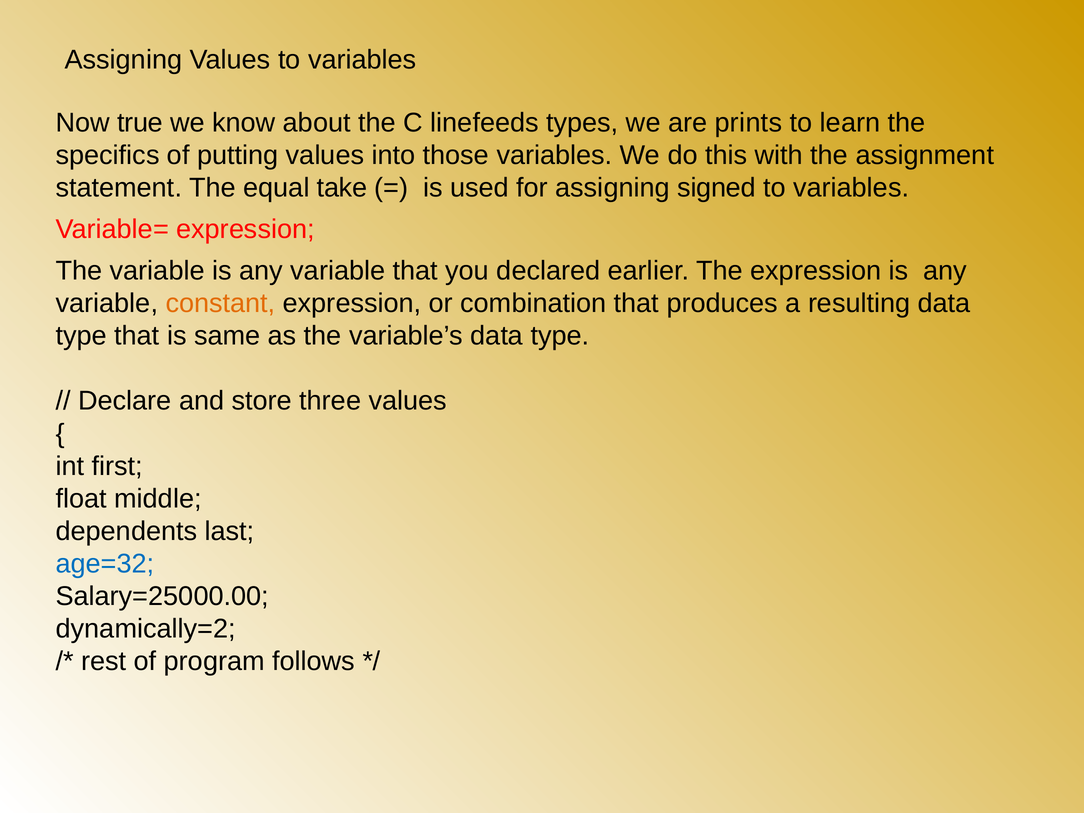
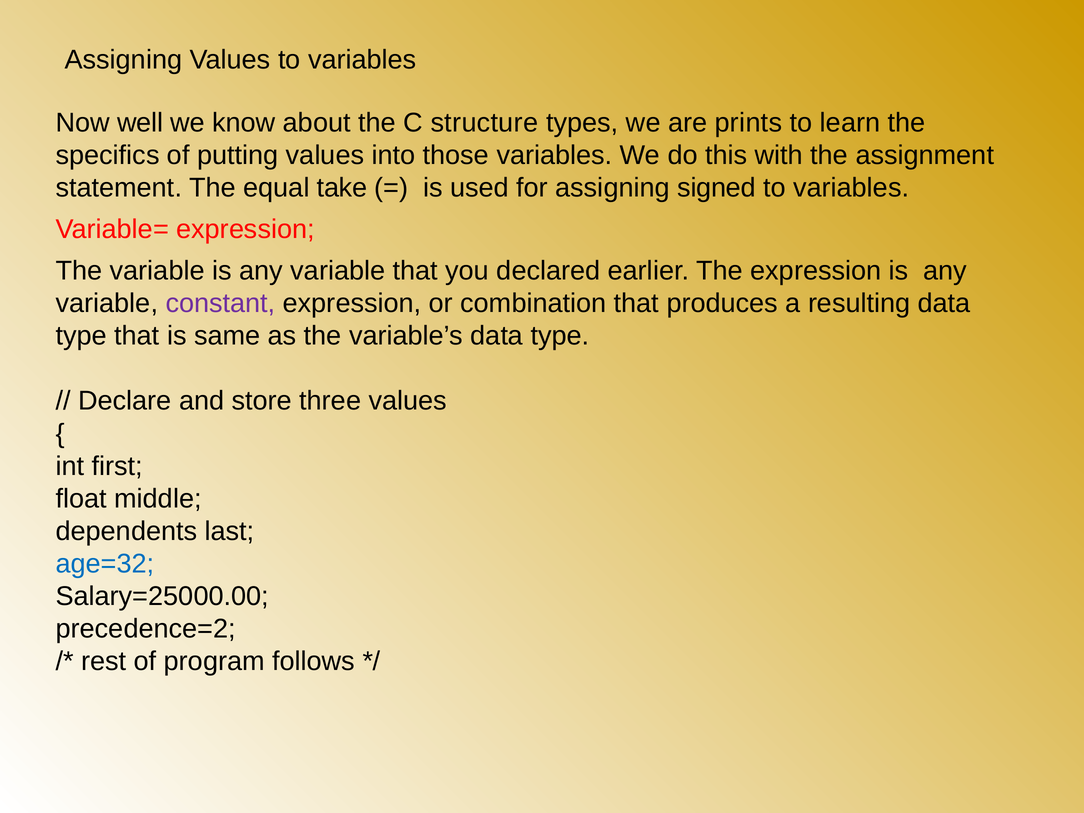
true: true -> well
linefeeds: linefeeds -> structure
constant colour: orange -> purple
dynamically=2: dynamically=2 -> precedence=2
